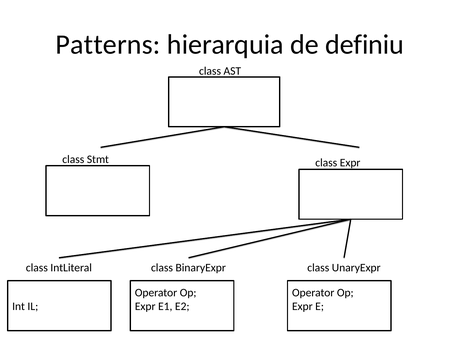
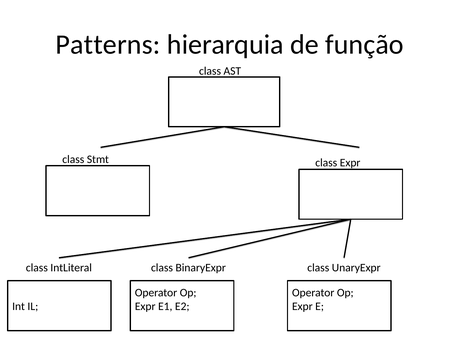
definiu: definiu -> função
